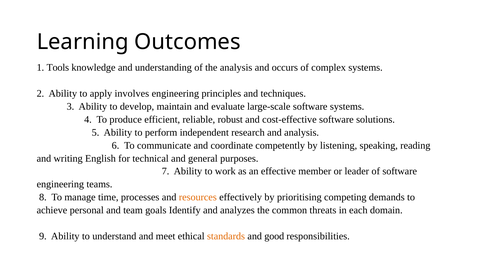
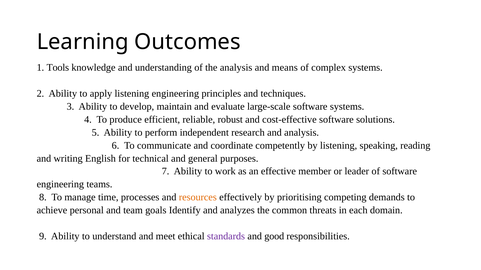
occurs: occurs -> means
apply involves: involves -> listening
standards colour: orange -> purple
